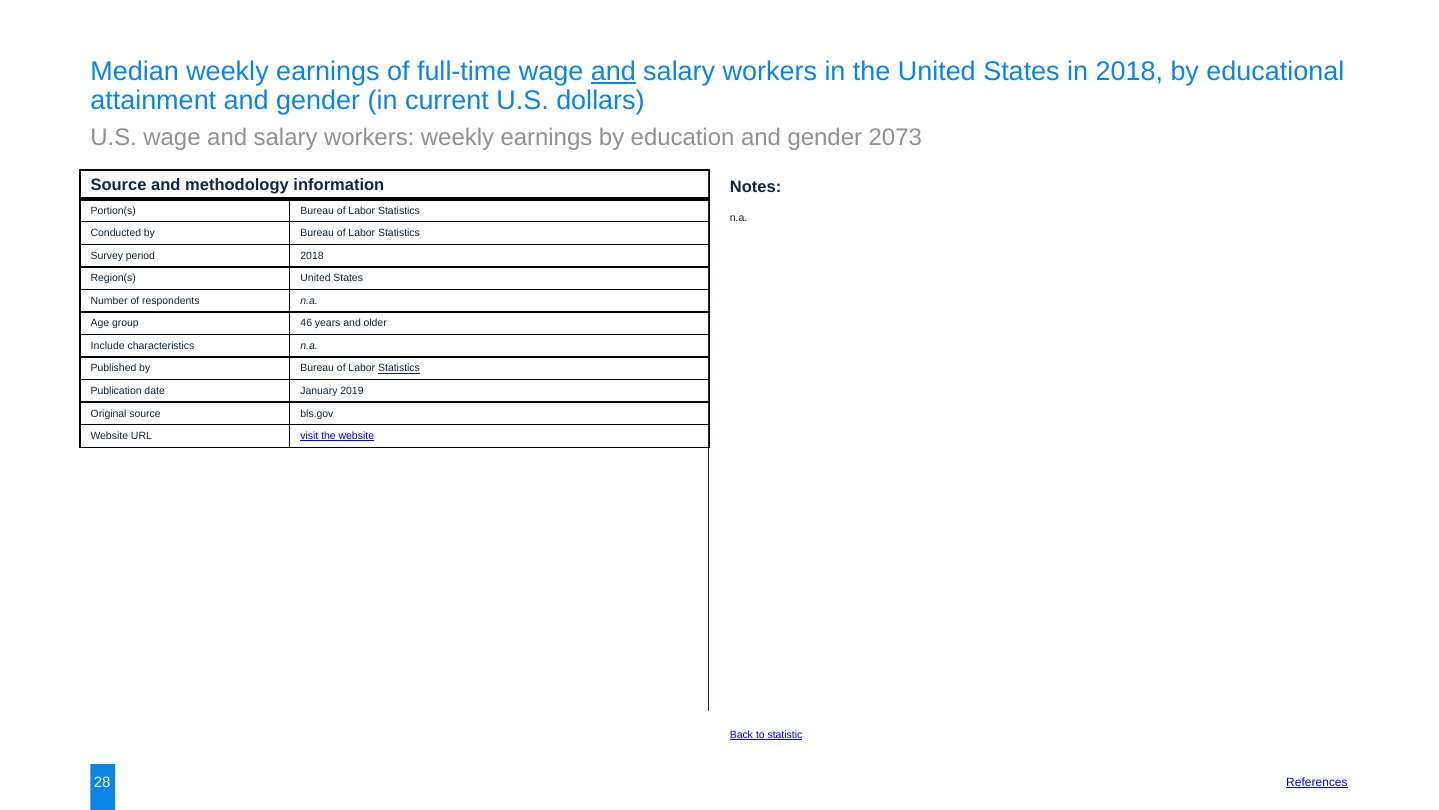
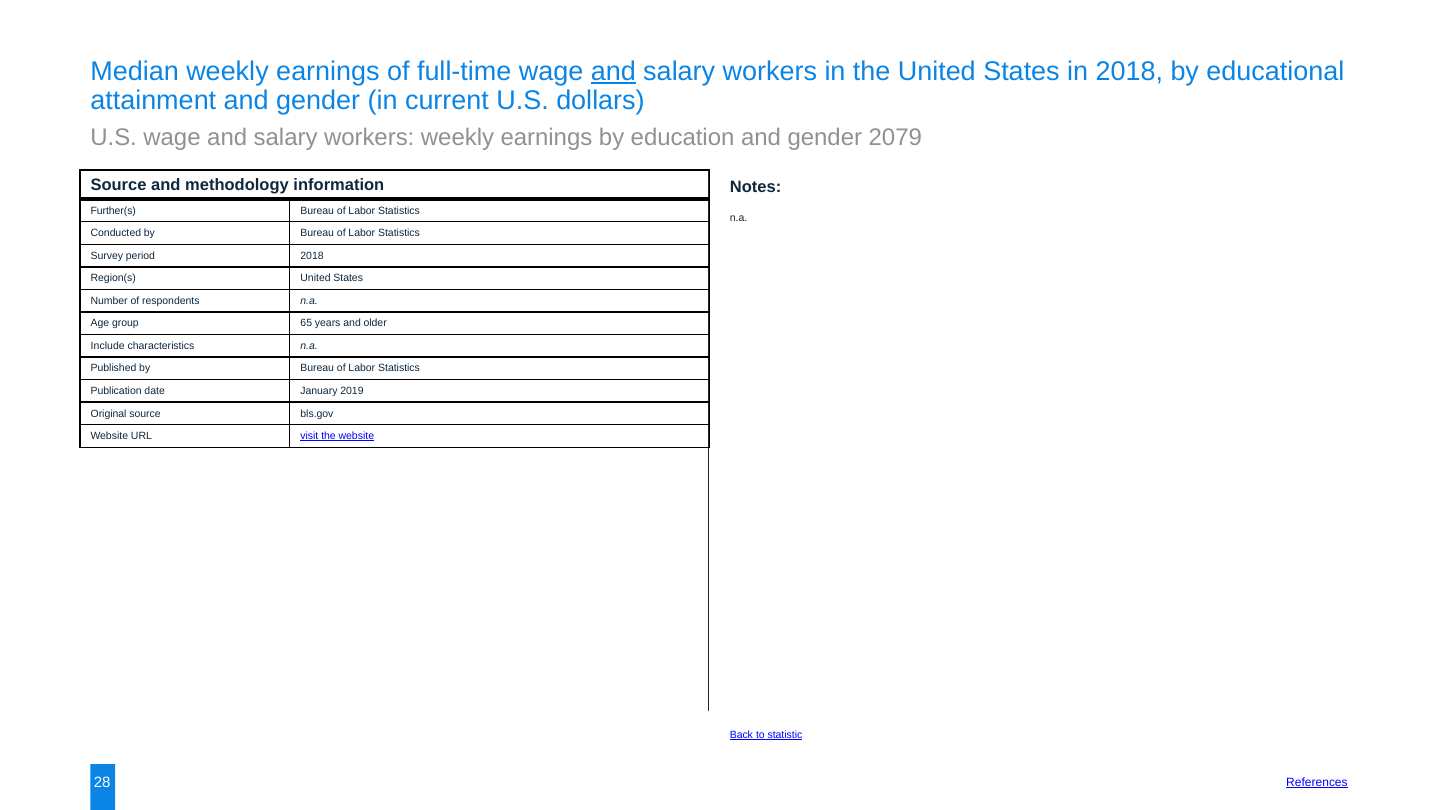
2073: 2073 -> 2079
Portion(s: Portion(s -> Further(s
46: 46 -> 65
Statistics at (399, 368) underline: present -> none
